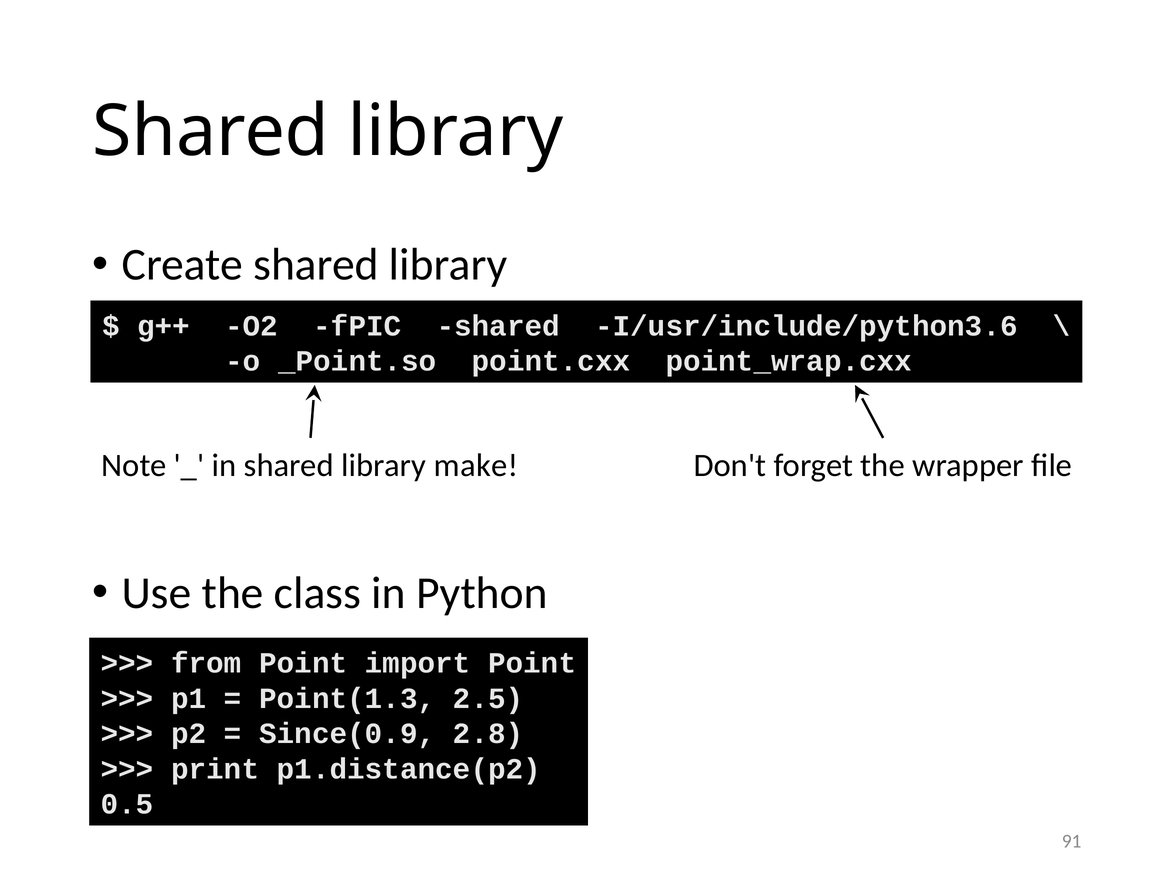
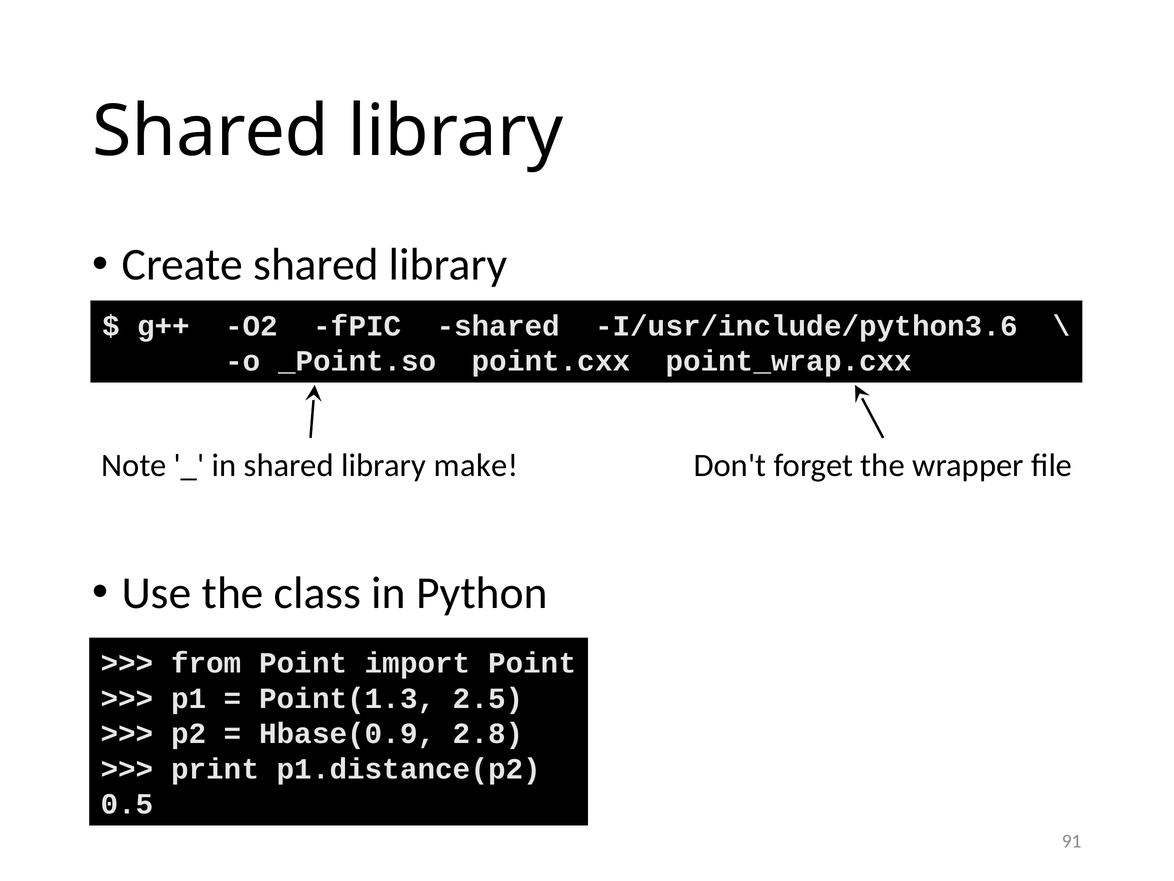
Since(0.9: Since(0.9 -> Hbase(0.9
